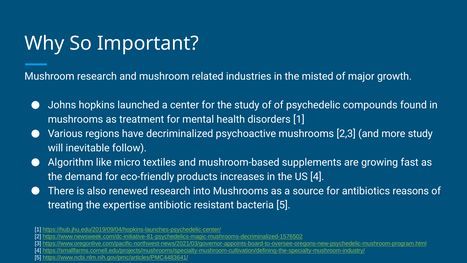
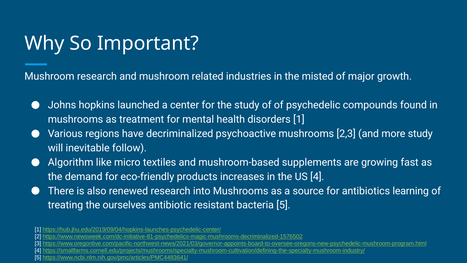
reasons: reasons -> learning
expertise: expertise -> ourselves
